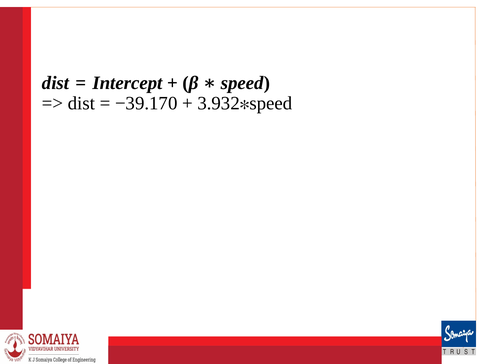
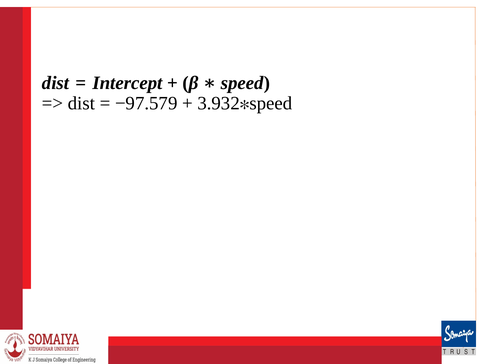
−39.170: −39.170 -> −97.579
